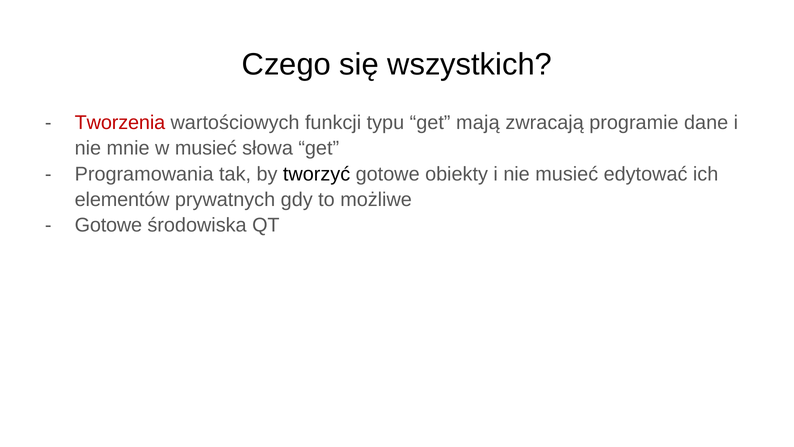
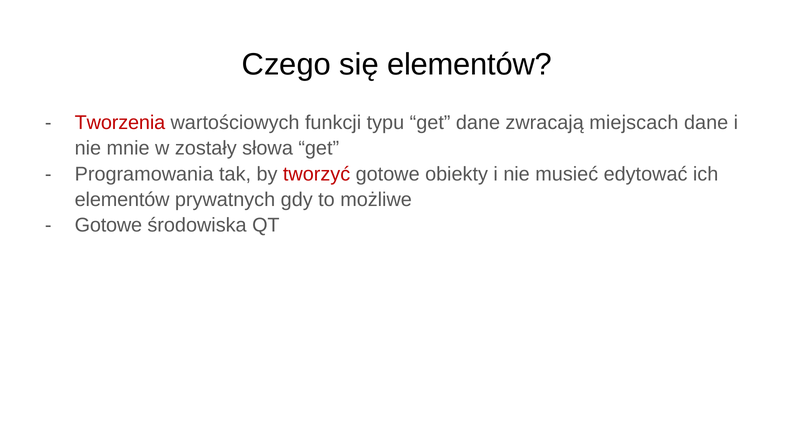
się wszystkich: wszystkich -> elementów
get mają: mają -> dane
programie: programie -> miejscach
w musieć: musieć -> zostały
tworzyć colour: black -> red
